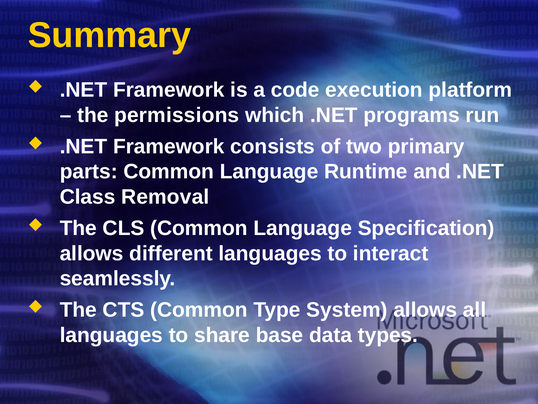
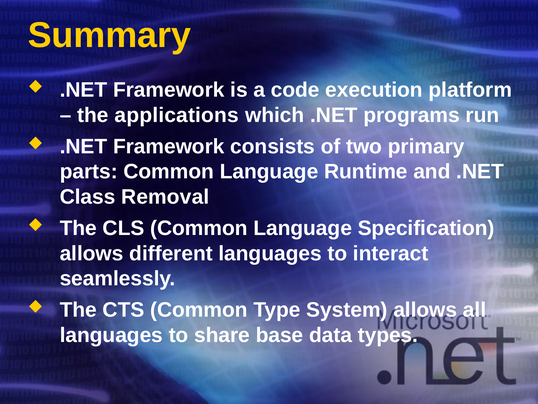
permissions: permissions -> applications
